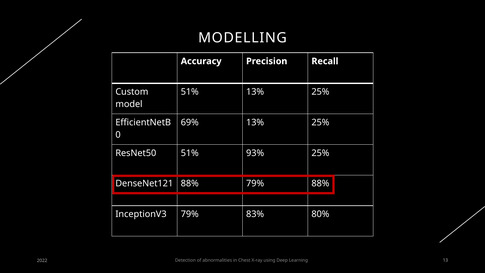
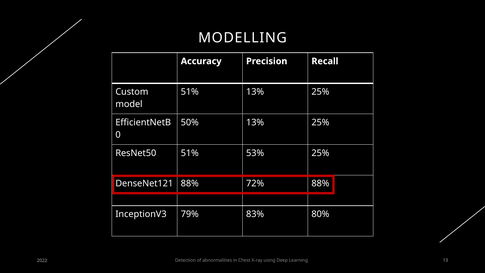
69%: 69% -> 50%
93%: 93% -> 53%
88% 79%: 79% -> 72%
